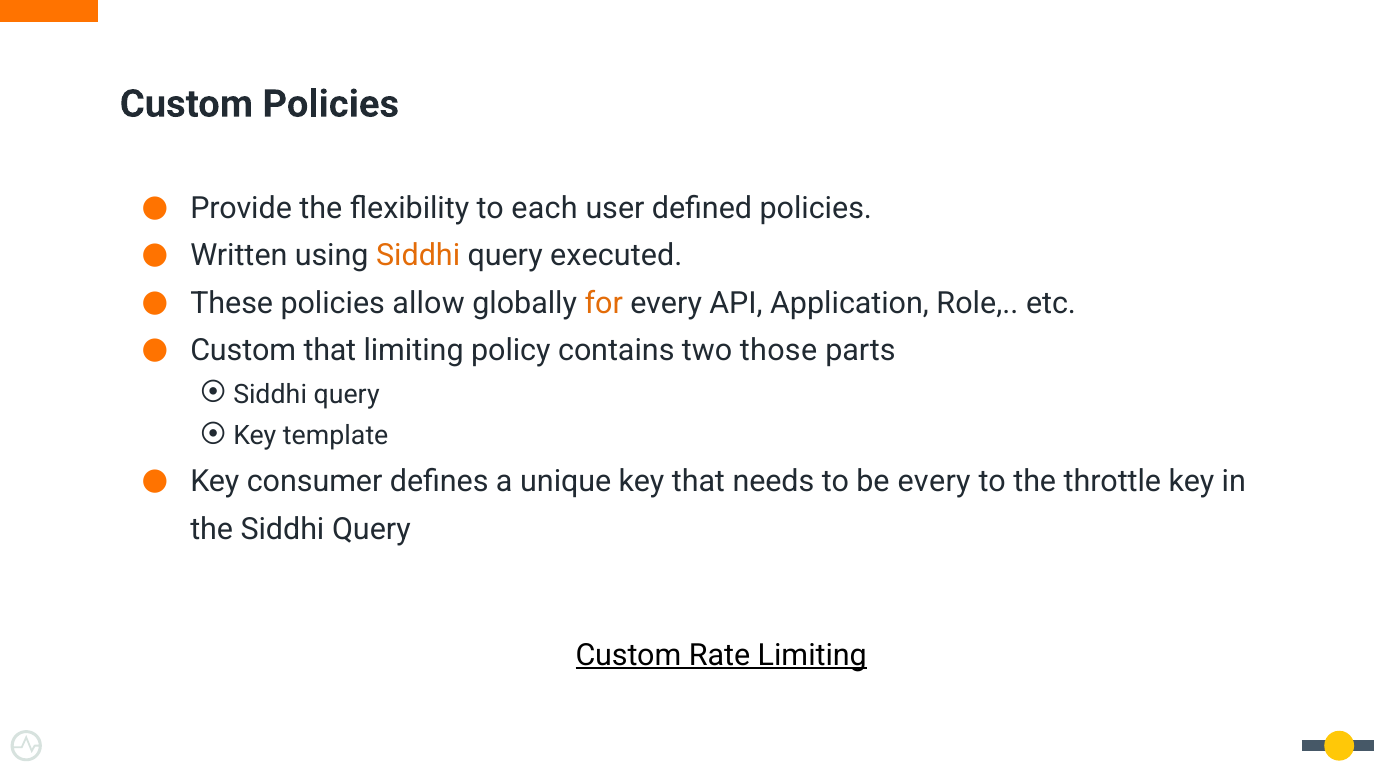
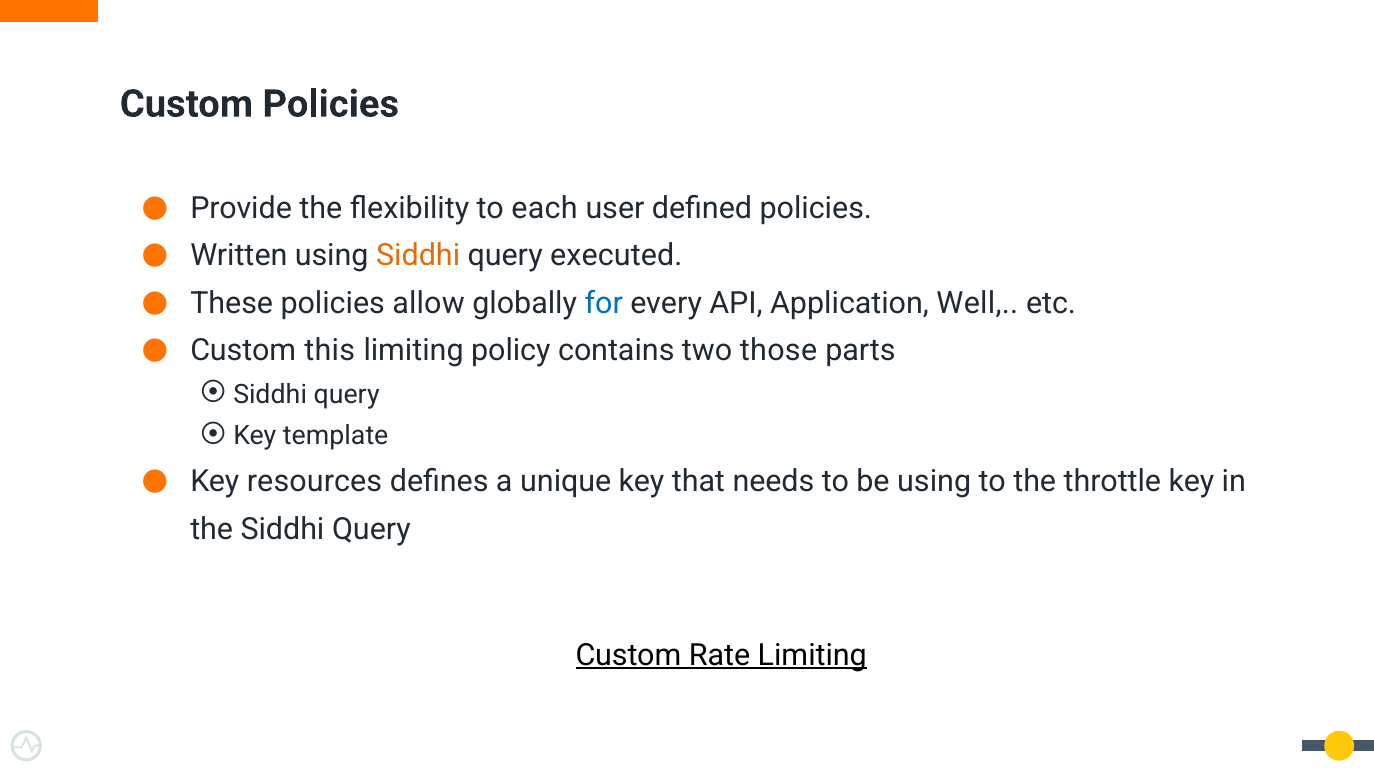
for colour: orange -> blue
Role: Role -> Well
Custom that: that -> this
consumer: consumer -> resources
be every: every -> using
